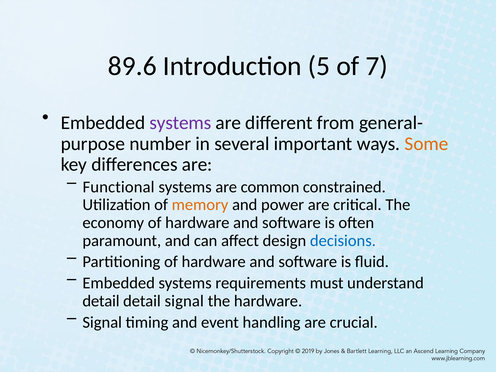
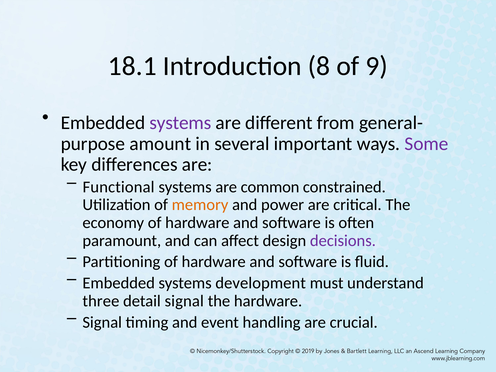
89.6: 89.6 -> 18.1
5: 5 -> 8
7: 7 -> 9
number: number -> amount
Some colour: orange -> purple
decisions colour: blue -> purple
requirements: requirements -> development
detail at (101, 301): detail -> three
